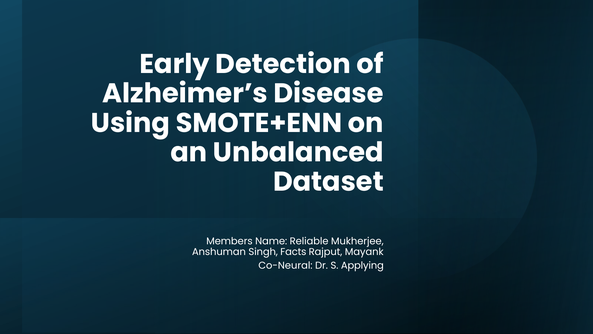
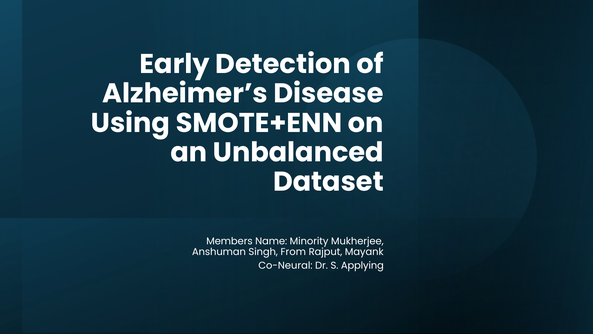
Reliable: Reliable -> Minority
Facts: Facts -> From
